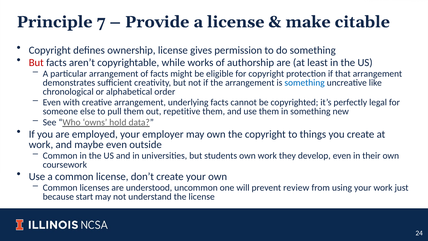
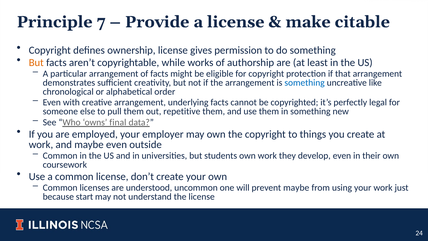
But at (36, 63) colour: red -> orange
hold: hold -> final
prevent review: review -> maybe
